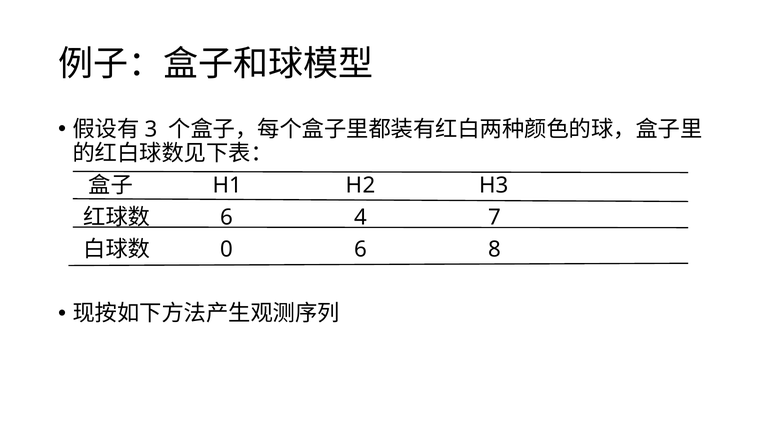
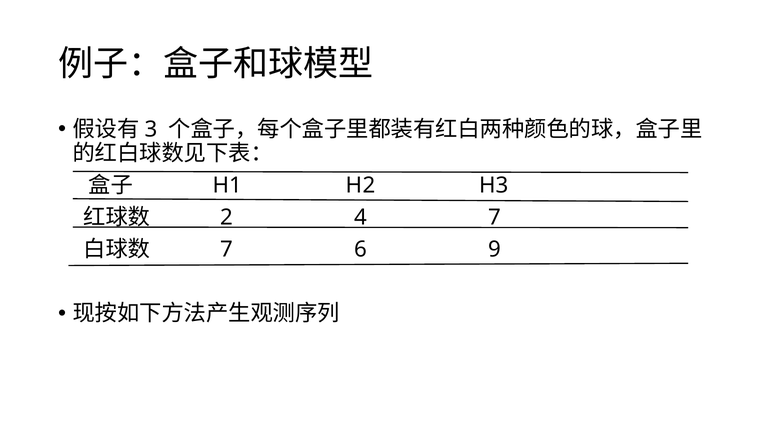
6 at (227, 217): 6 -> 2
0 at (227, 249): 0 -> 7
8: 8 -> 9
